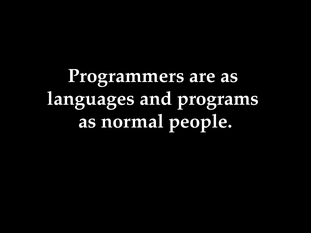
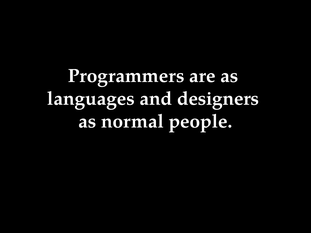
programs: programs -> designers
